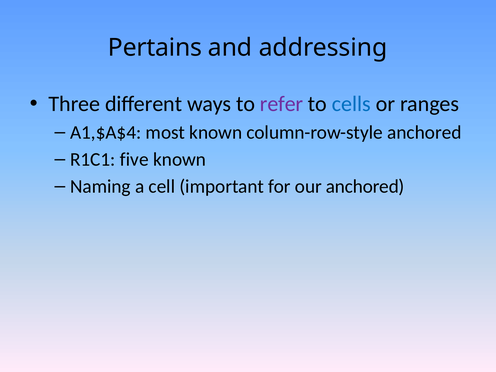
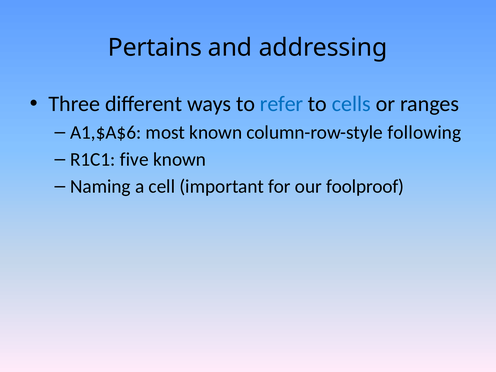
refer colour: purple -> blue
A1,$A$4: A1,$A$4 -> A1,$A$6
column-row-style anchored: anchored -> following
our anchored: anchored -> foolproof
